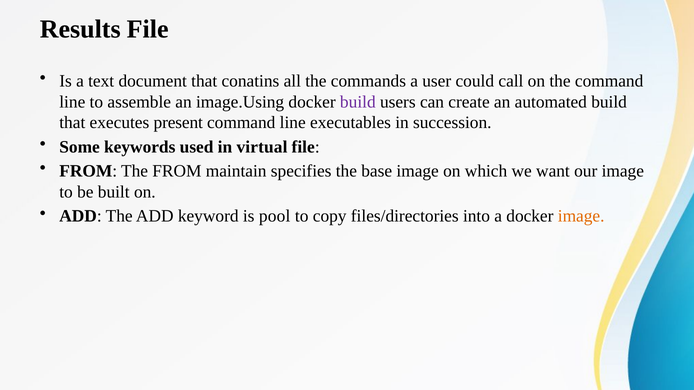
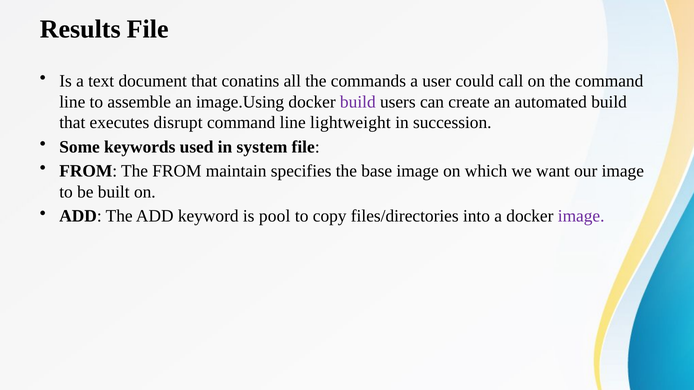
present: present -> disrupt
executables: executables -> lightweight
virtual: virtual -> system
image at (581, 216) colour: orange -> purple
